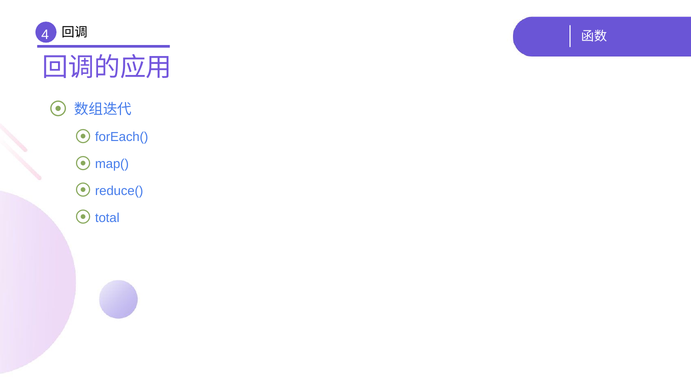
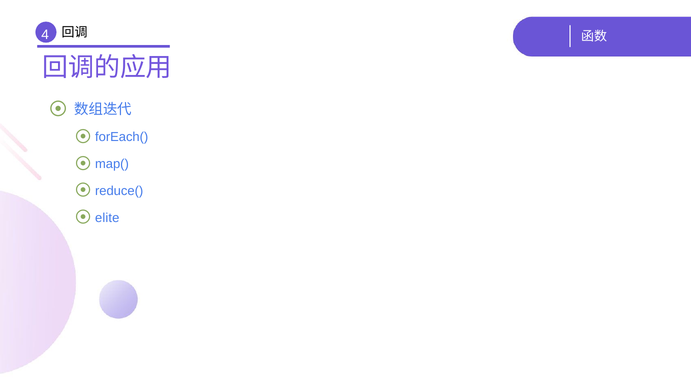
total: total -> elite
